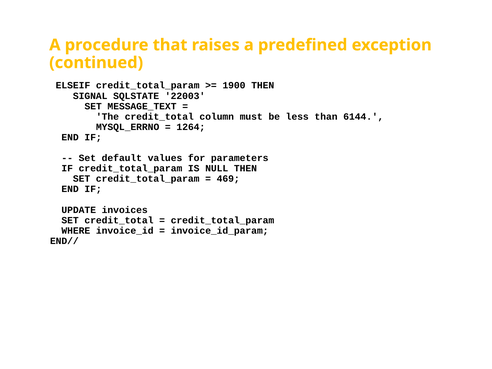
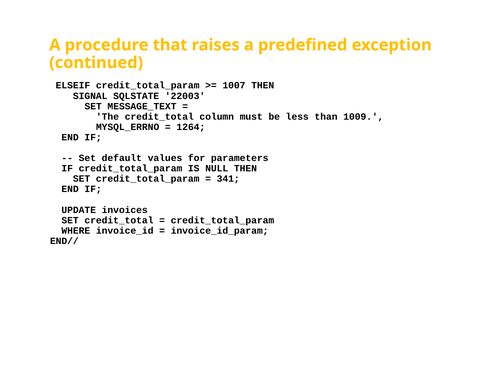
1900: 1900 -> 1007
6144: 6144 -> 1009
469: 469 -> 341
